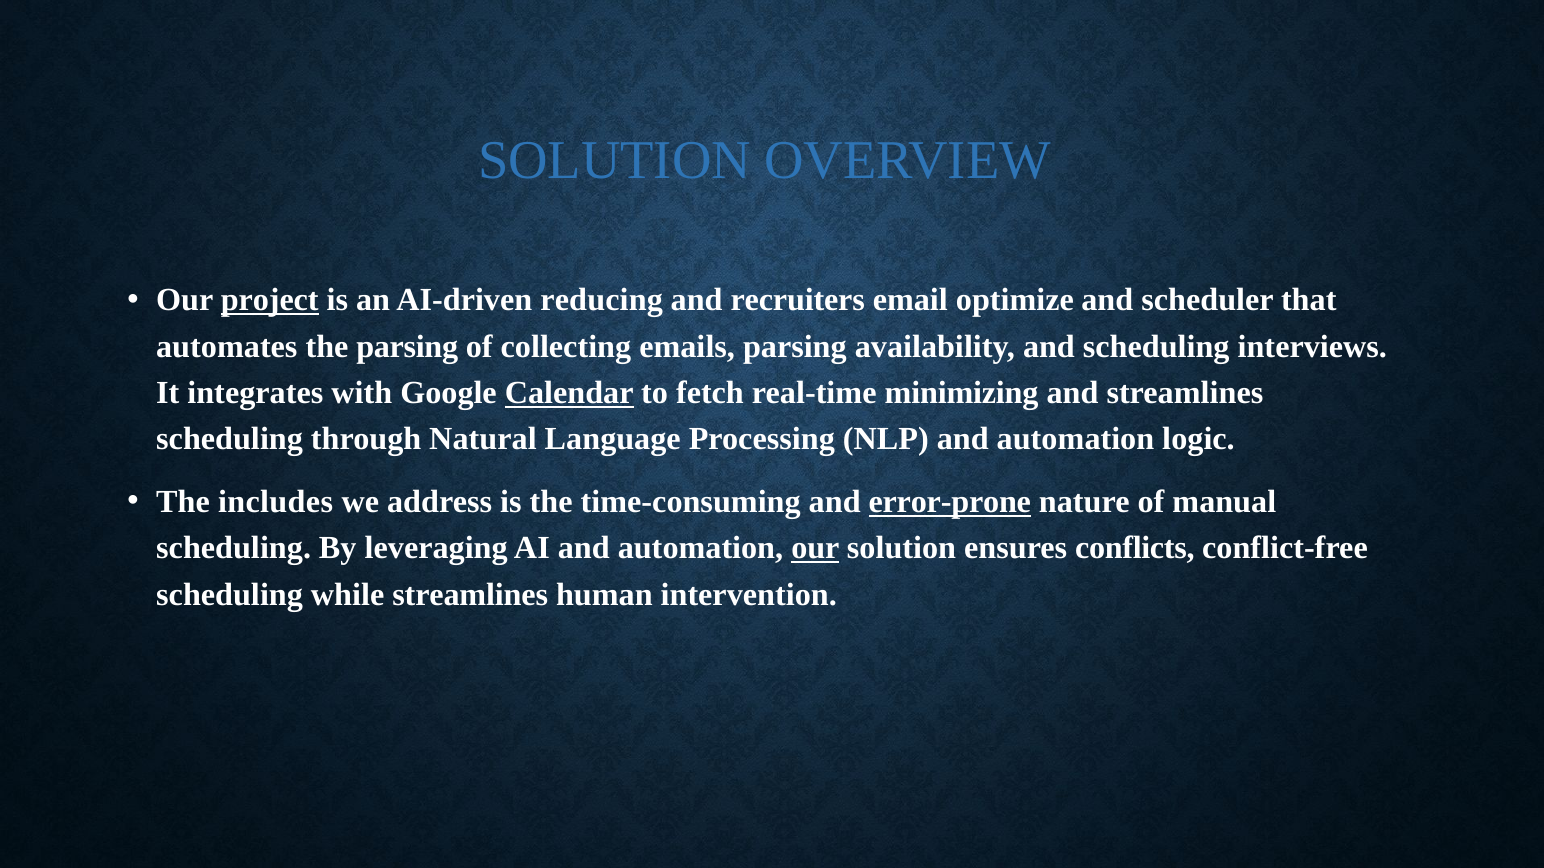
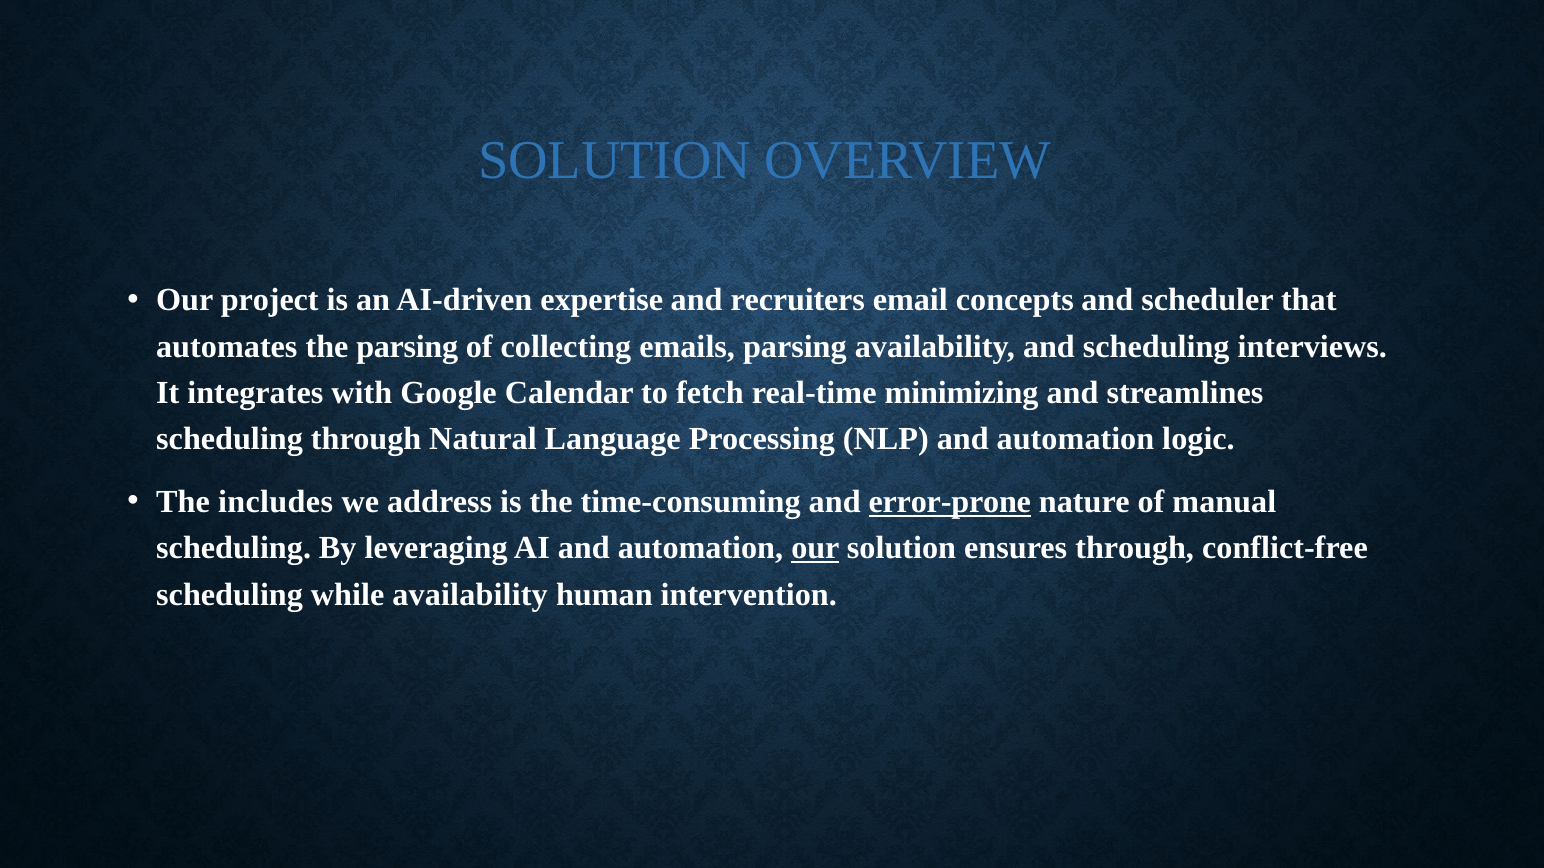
project underline: present -> none
reducing: reducing -> expertise
optimize: optimize -> concepts
Calendar underline: present -> none
ensures conflicts: conflicts -> through
while streamlines: streamlines -> availability
